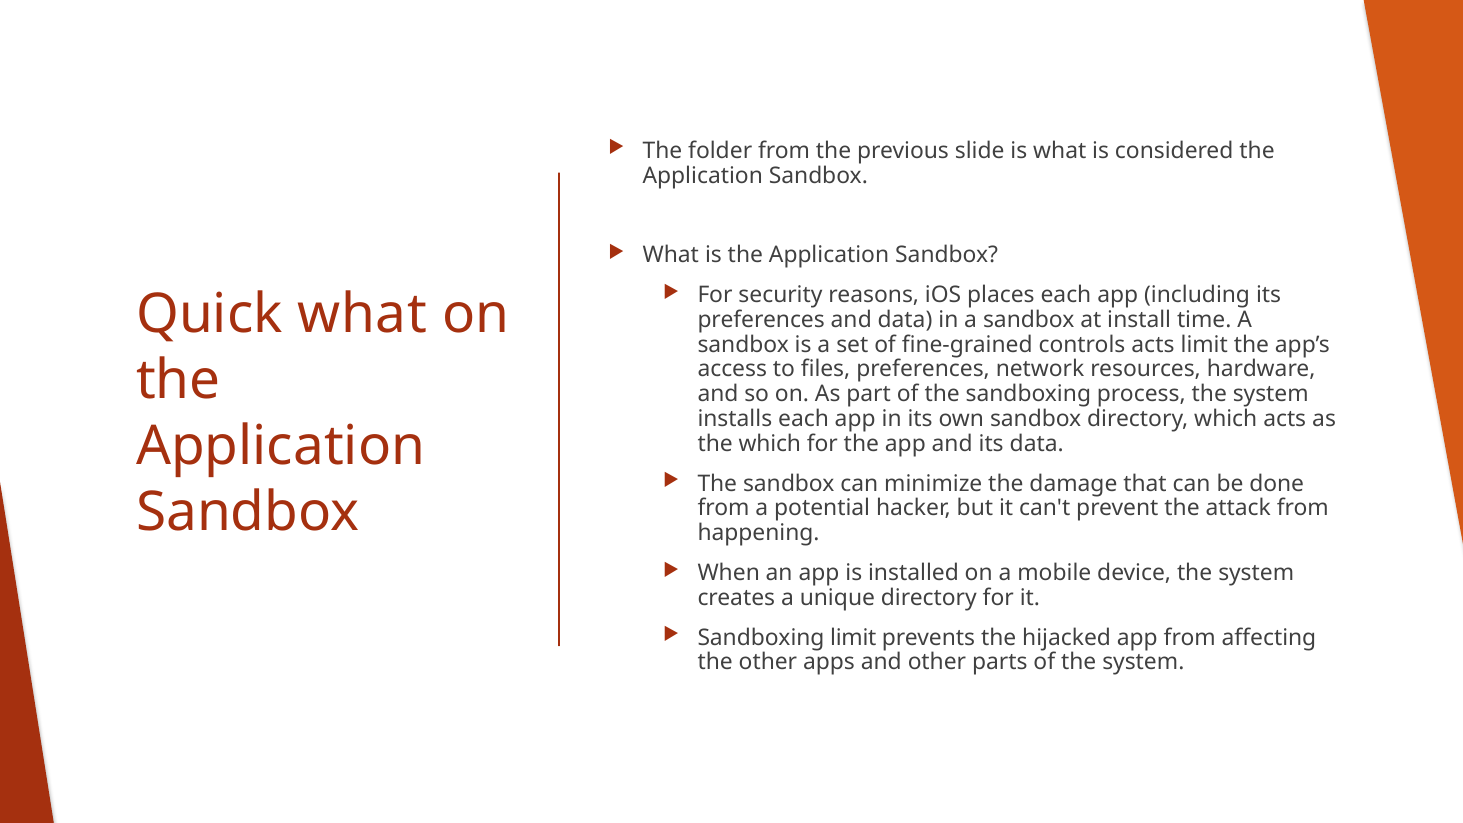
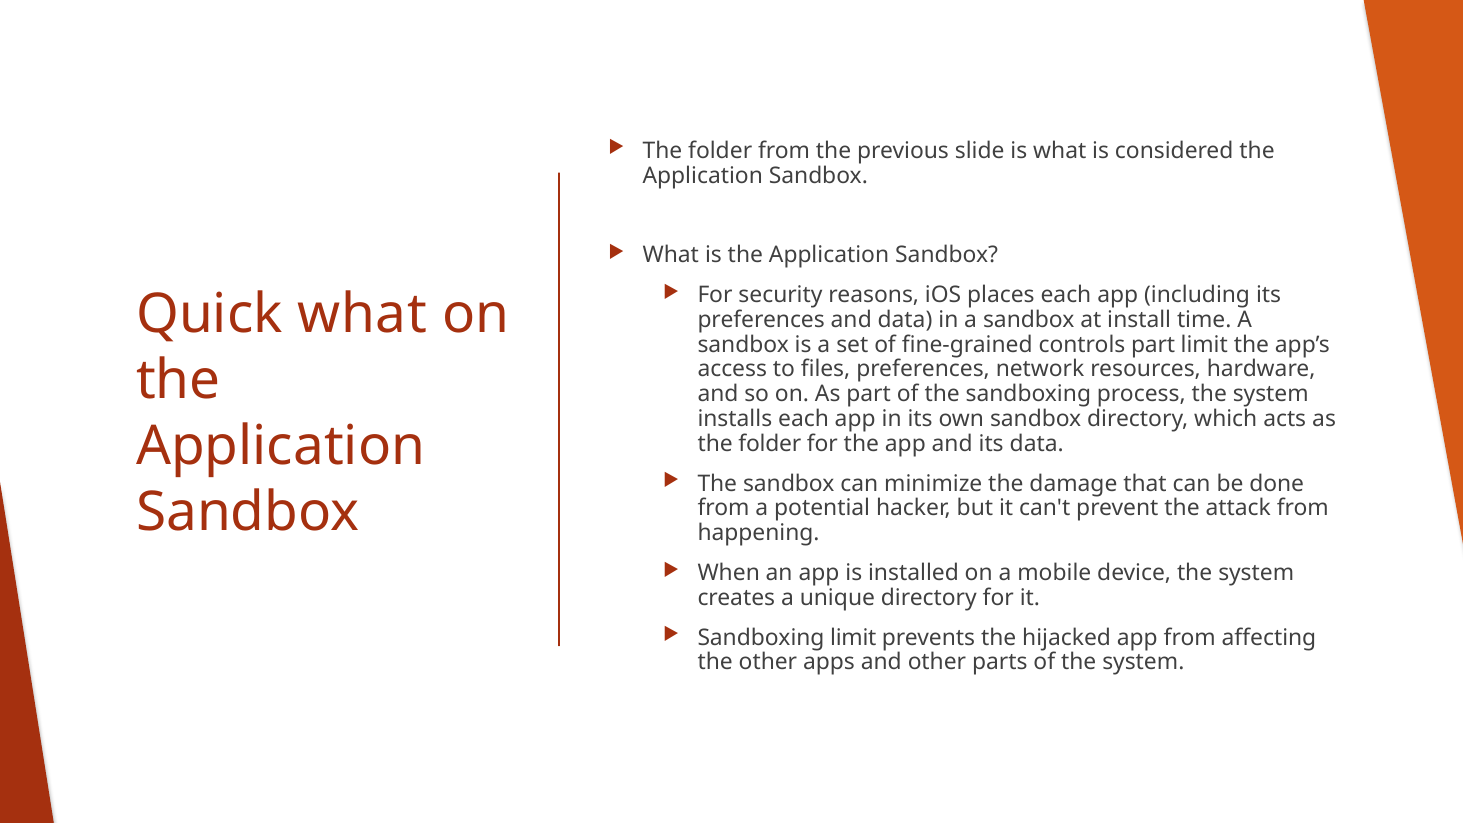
controls acts: acts -> part
which at (770, 444): which -> folder
